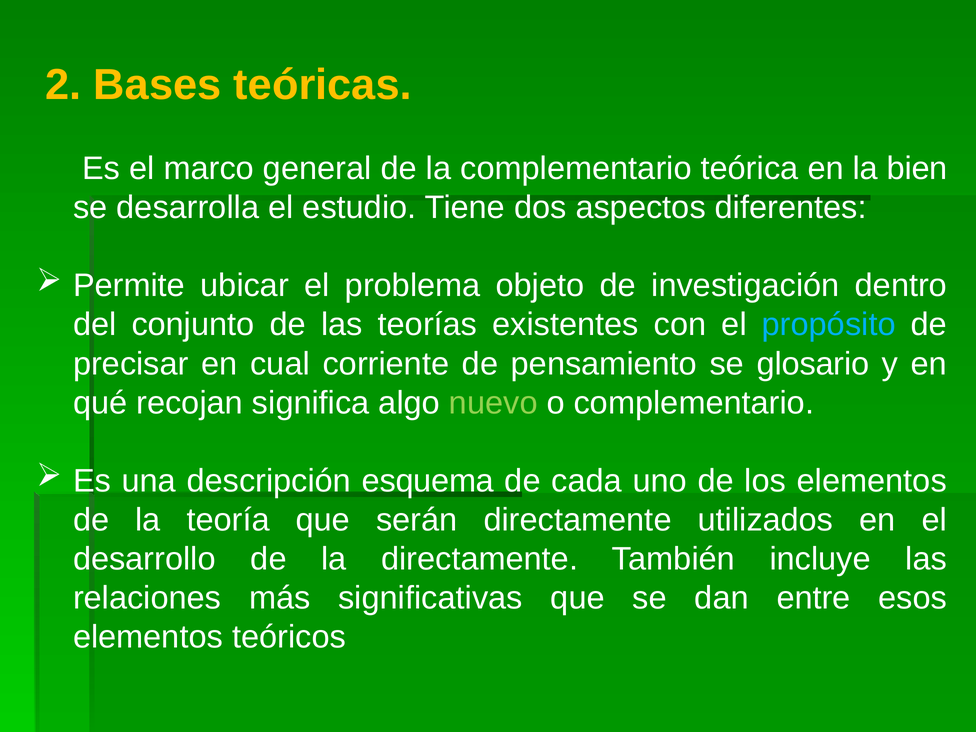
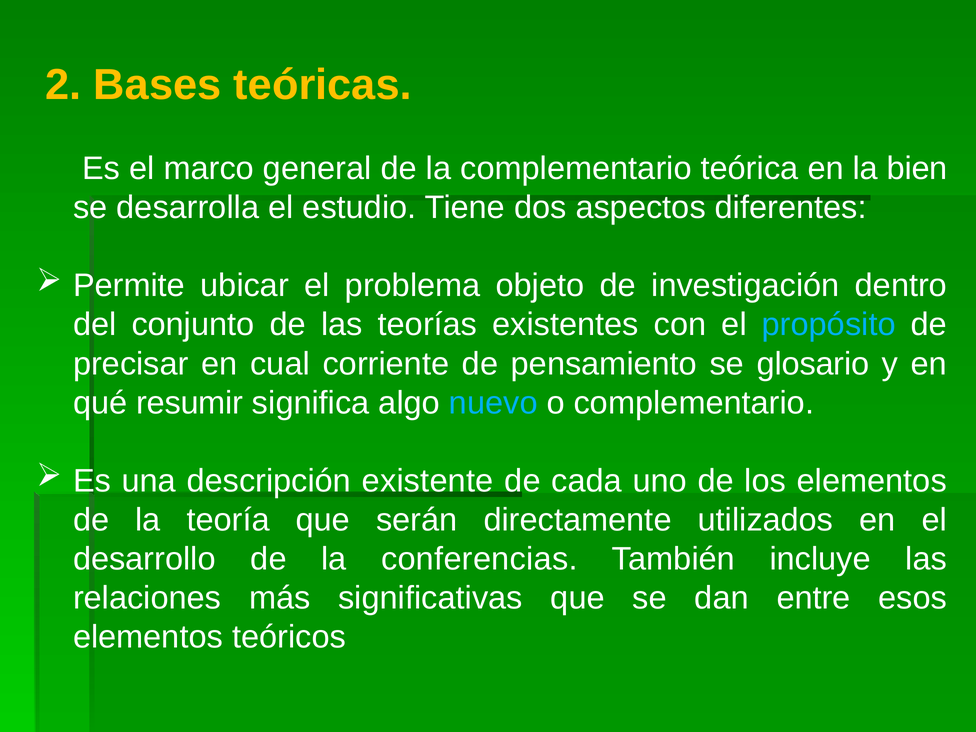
recojan: recojan -> resumir
nuevo colour: light green -> light blue
esquema: esquema -> existente
la directamente: directamente -> conferencias
